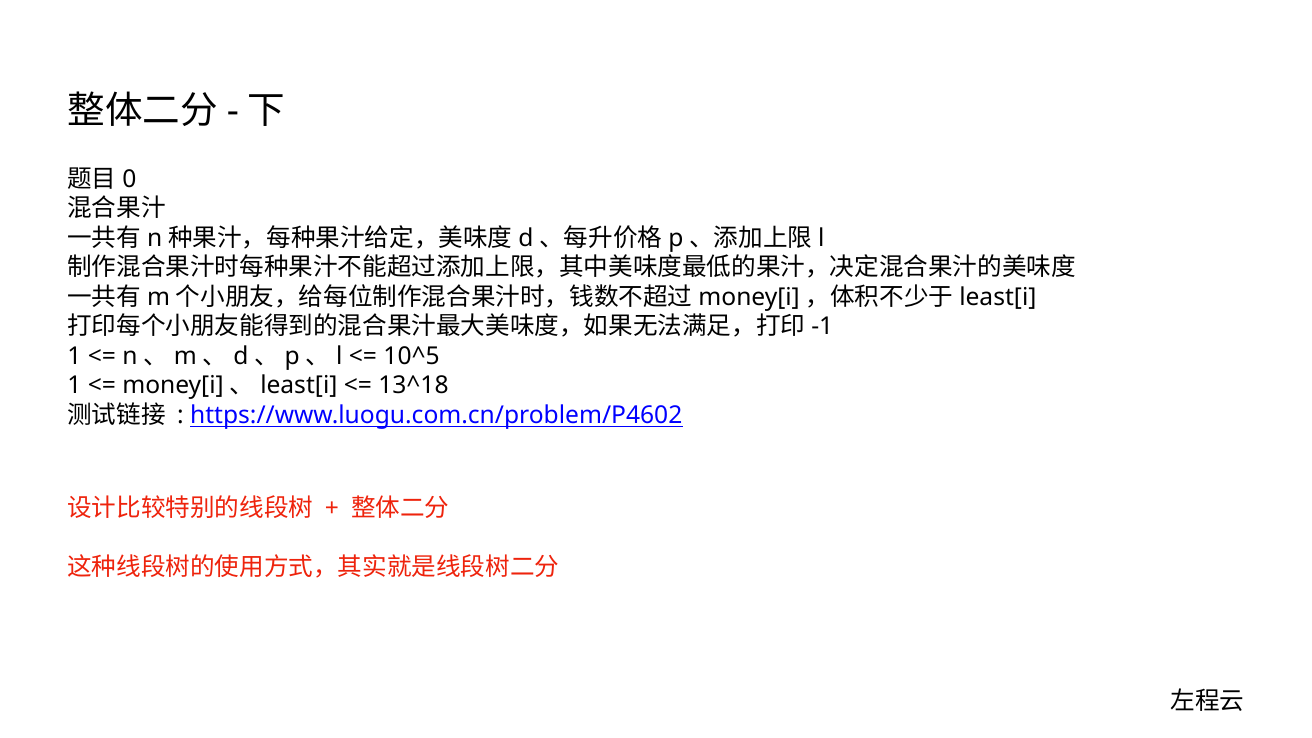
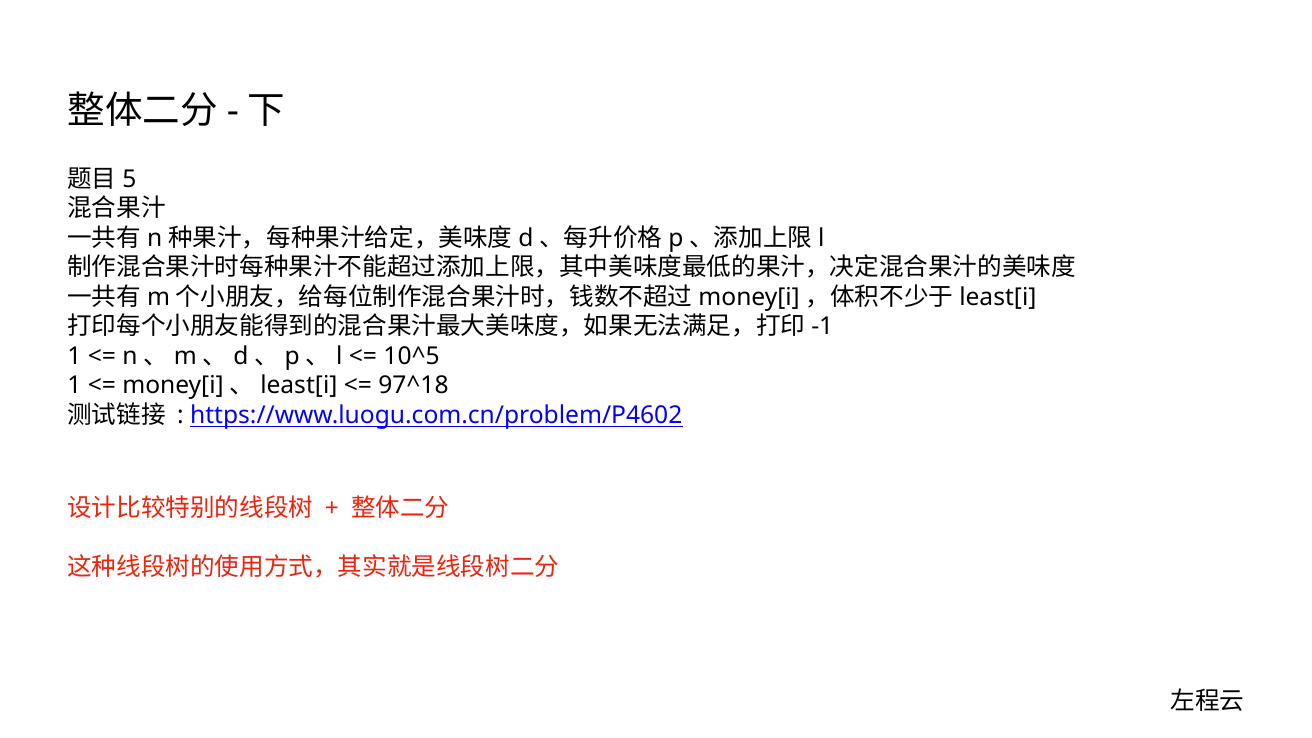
0: 0 -> 5
13^18: 13^18 -> 97^18
